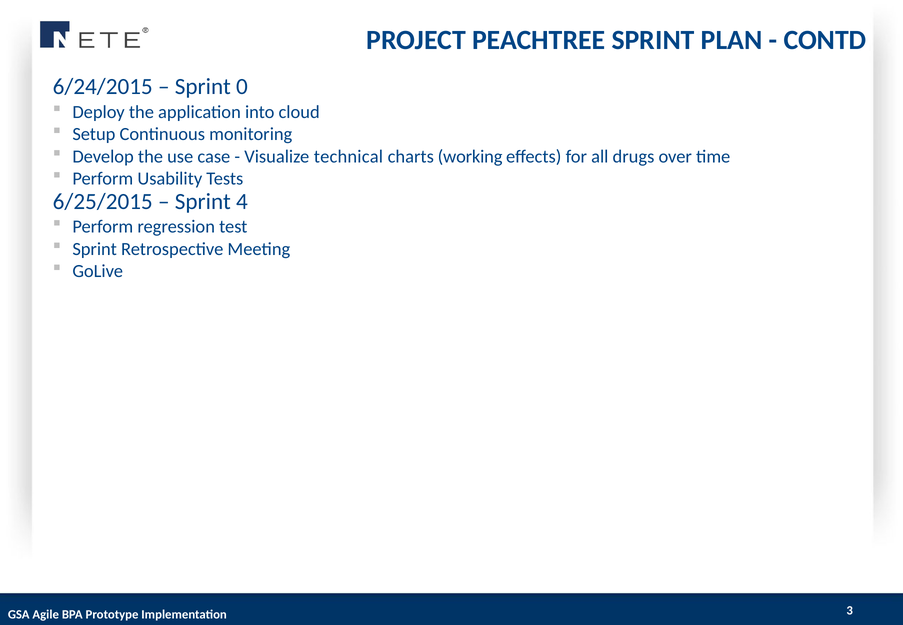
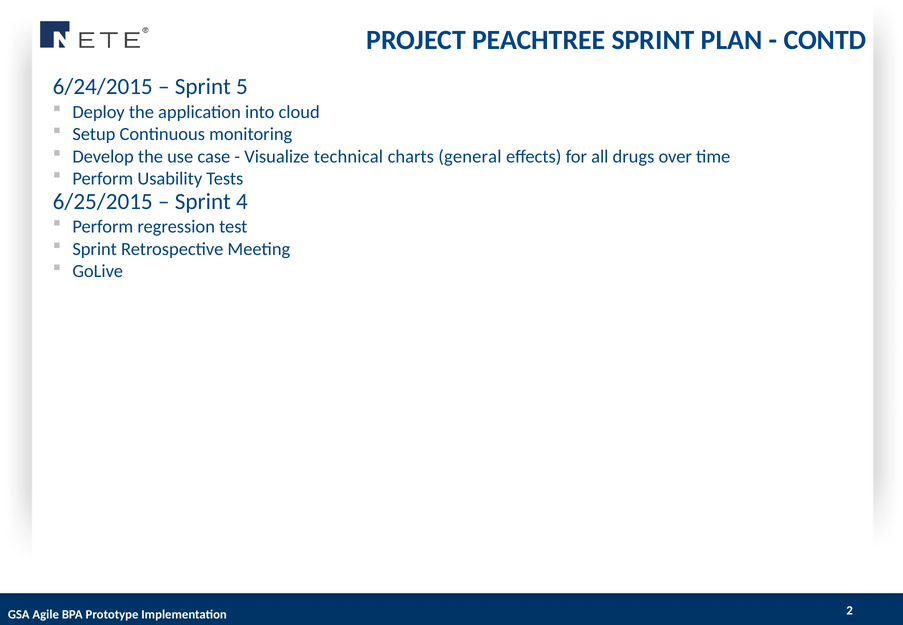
0: 0 -> 5
working: working -> general
3: 3 -> 2
